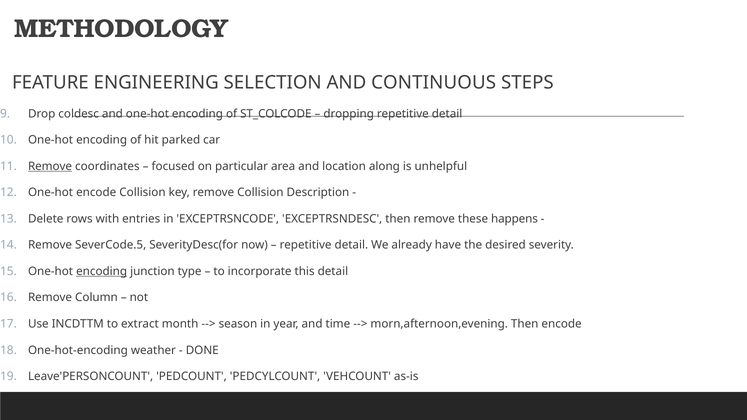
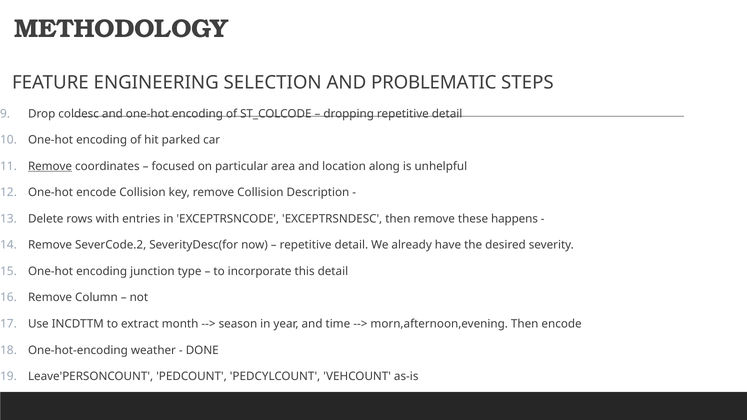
CONTINUOUS: CONTINUOUS -> PROBLEMATIC
SeverCode.5: SeverCode.5 -> SeverCode.2
encoding at (102, 271) underline: present -> none
